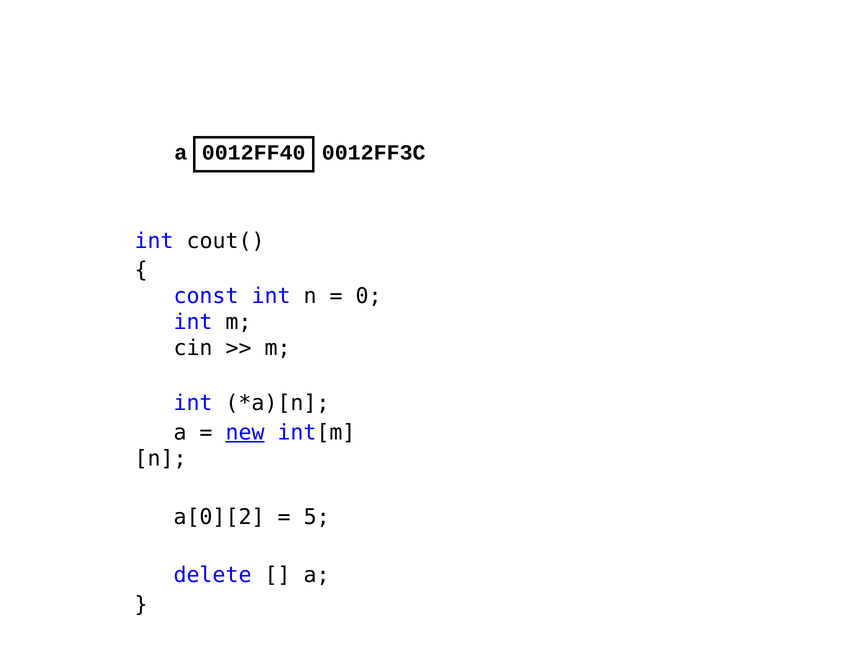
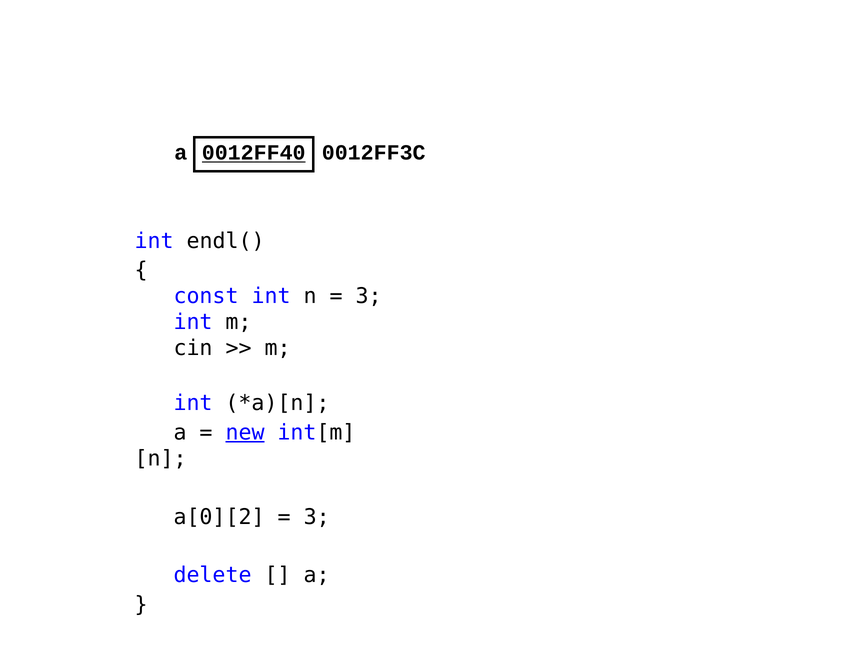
0012FF40 underline: none -> present
cout(: cout( -> endl(
0 at (369, 296): 0 -> 3
5 at (317, 517): 5 -> 3
